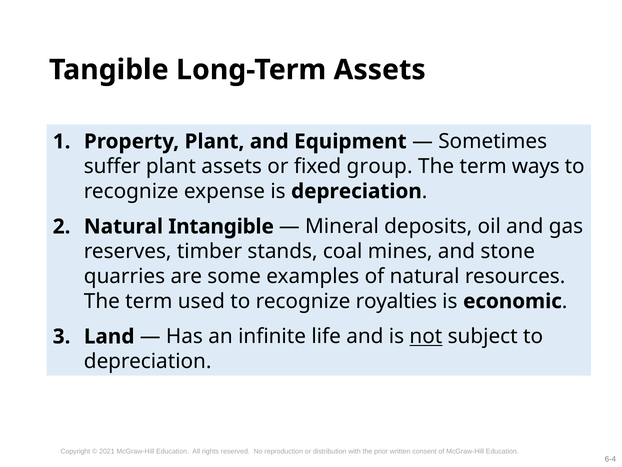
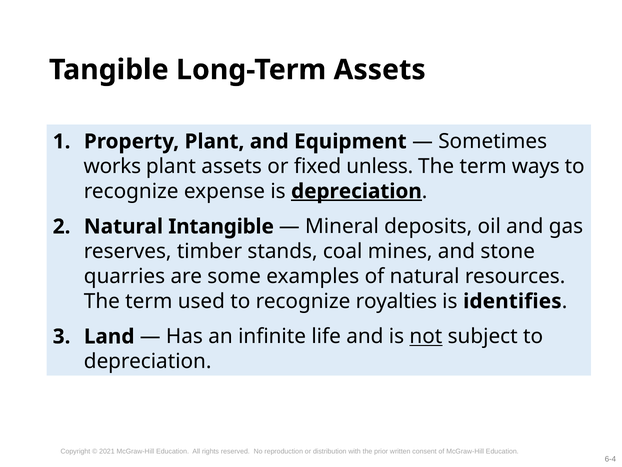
suffer: suffer -> works
group: group -> unless
depreciation at (356, 191) underline: none -> present
economic: economic -> identifies
